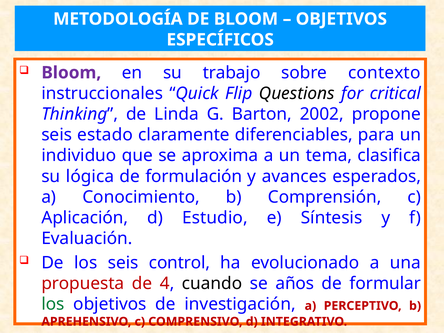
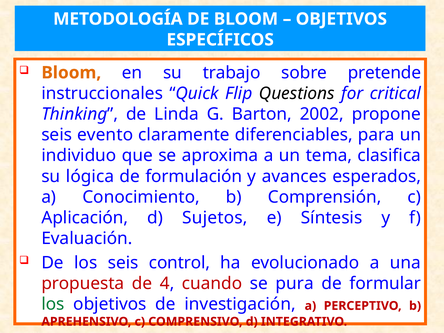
Bloom at (71, 73) colour: purple -> orange
contexto: contexto -> pretende
estado: estado -> evento
Estudio: Estudio -> Sujetos
cuando colour: black -> red
años: años -> pura
